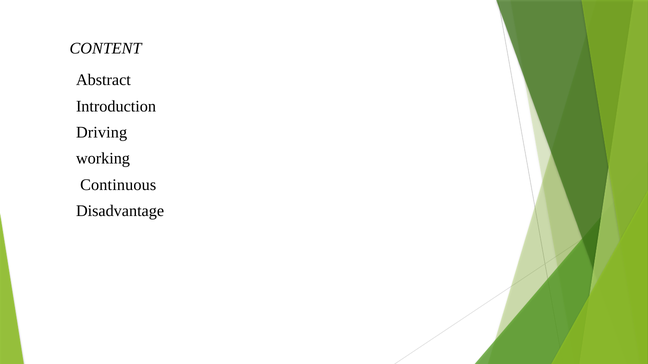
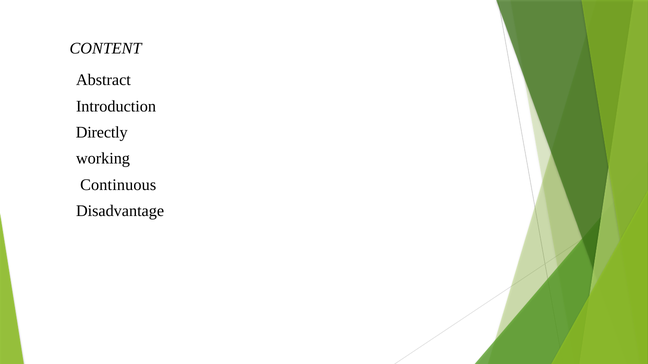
Driving: Driving -> Directly
